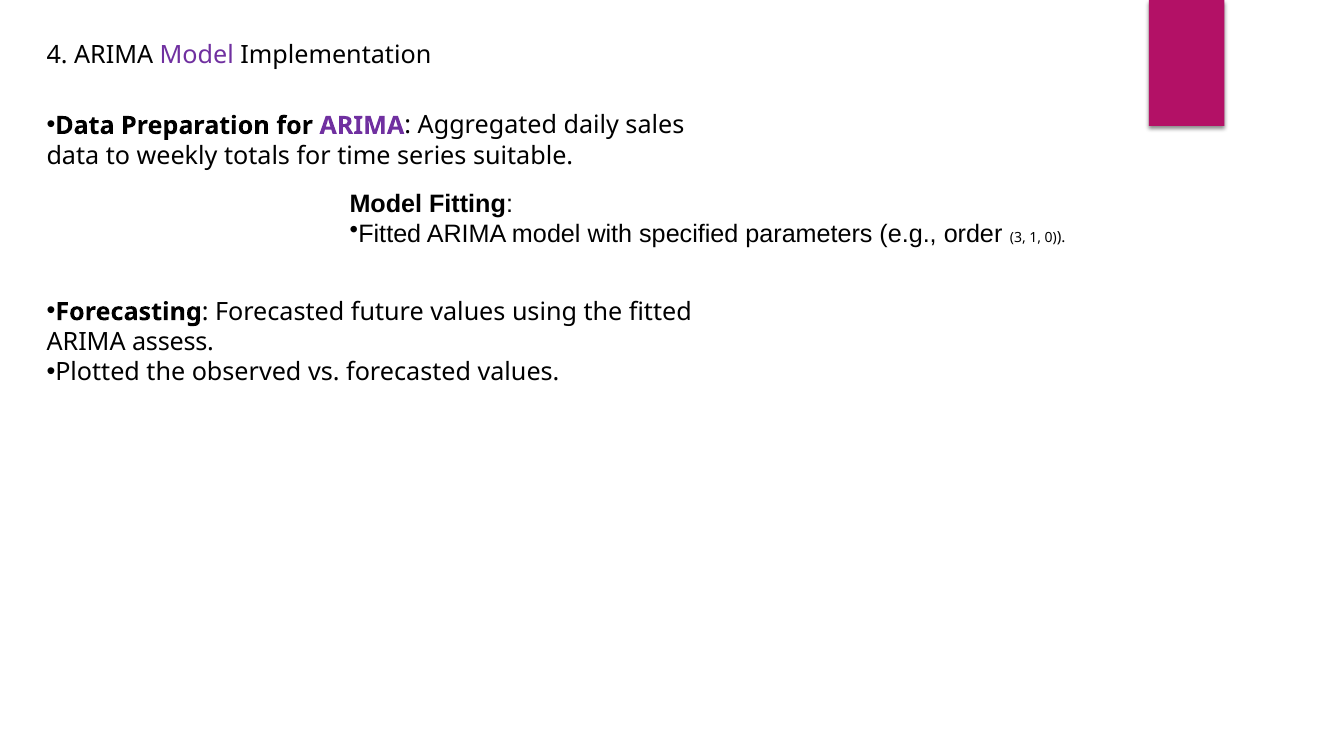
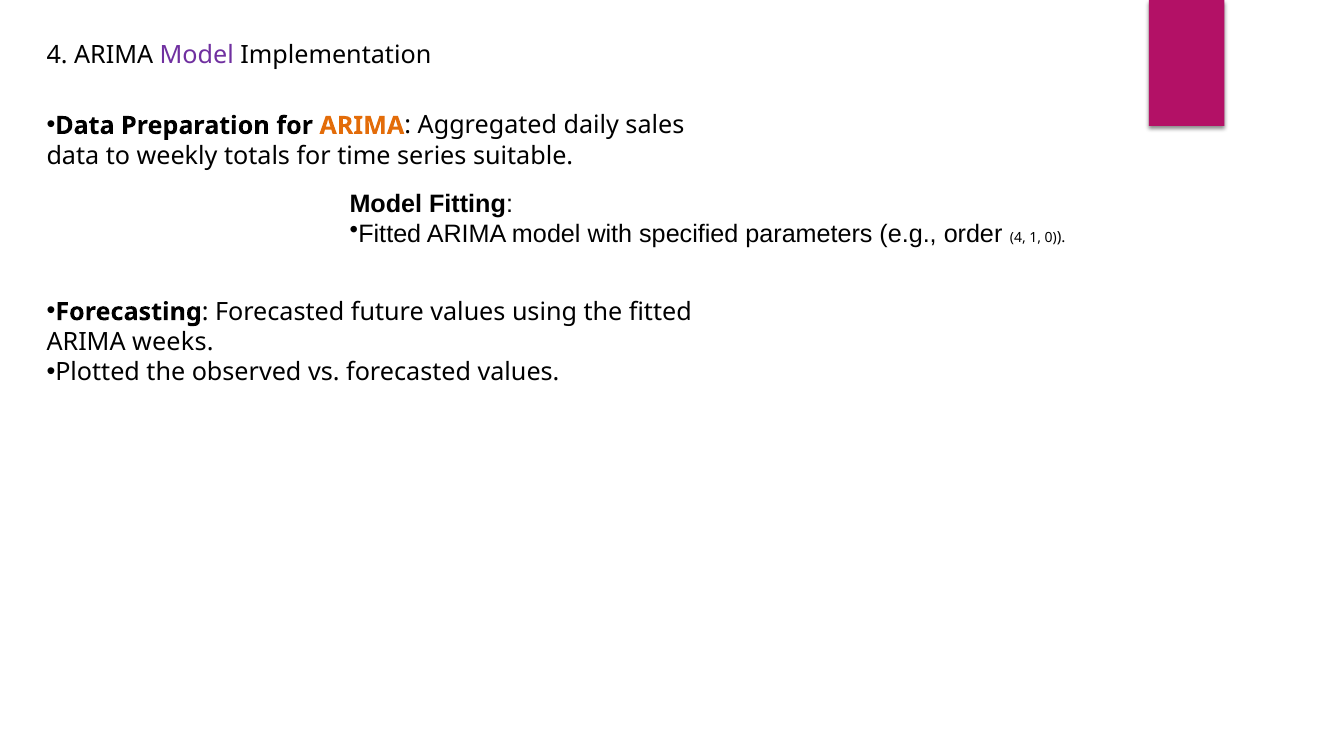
ARIMA at (362, 126) colour: purple -> orange
order 3: 3 -> 4
assess: assess -> weeks
